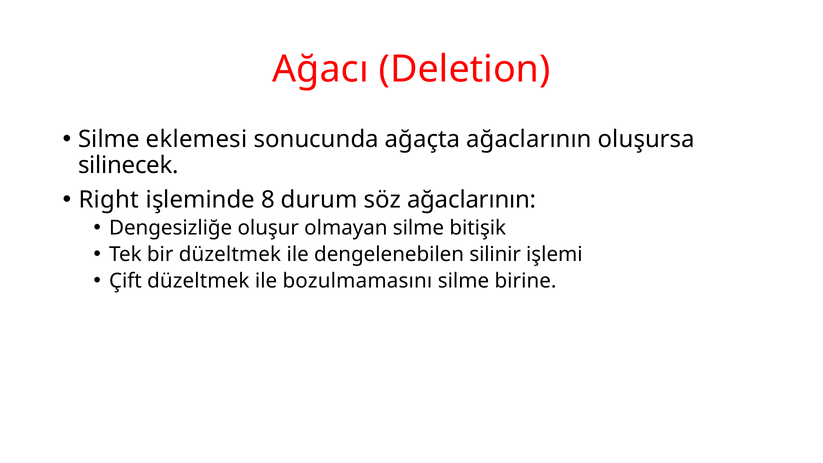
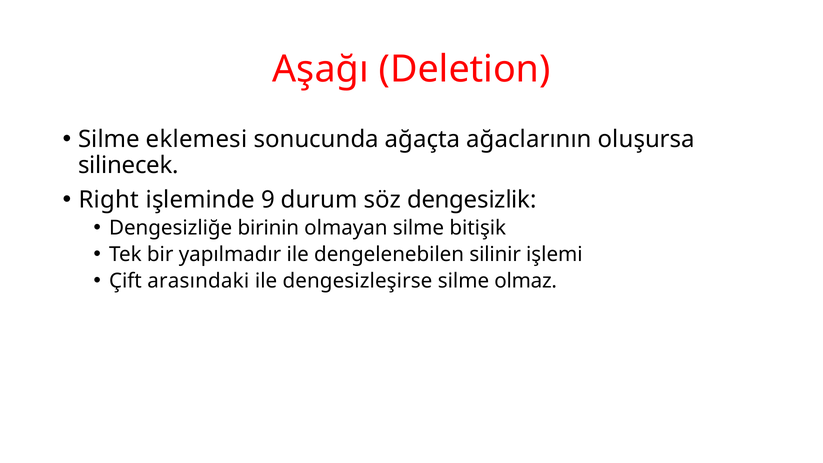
Ağacı: Ağacı -> Aşağı
8: 8 -> 9
söz ağaclarının: ağaclarının -> dengesizlik
oluşur: oluşur -> birinin
bir düzeltmek: düzeltmek -> yapılmadır
Çift düzeltmek: düzeltmek -> arasındaki
bozulmamasını: bozulmamasını -> dengesizleşirse
birine: birine -> olmaz
